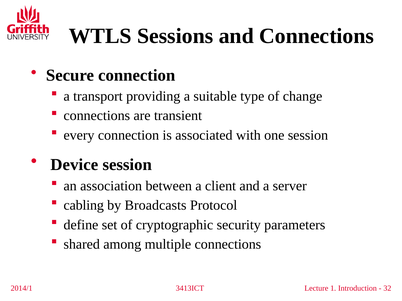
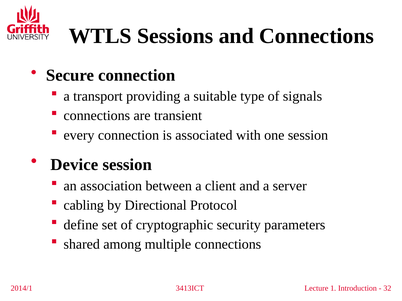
change: change -> signals
Broadcasts: Broadcasts -> Directional
